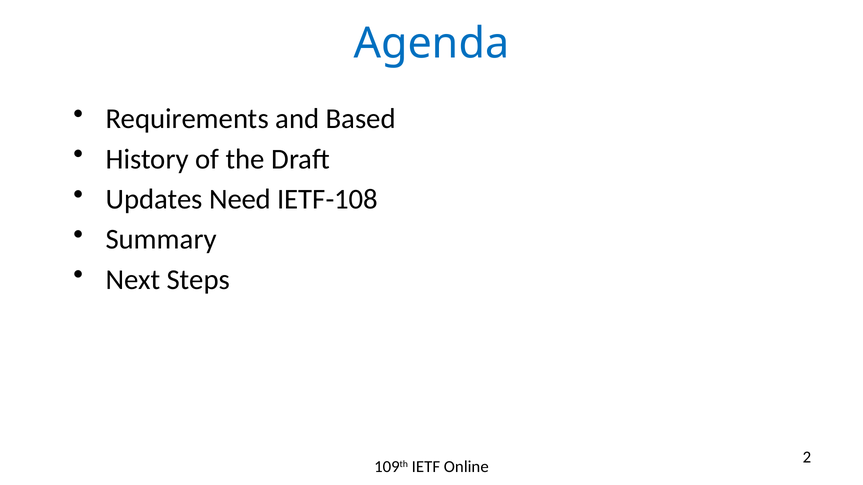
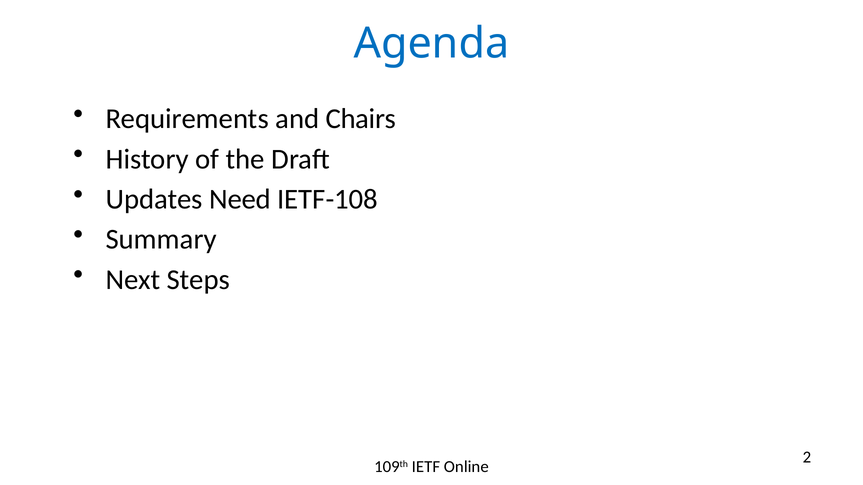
Based: Based -> Chairs
